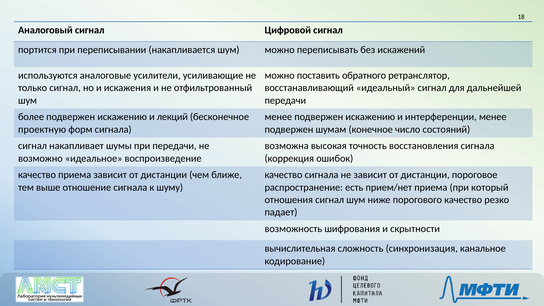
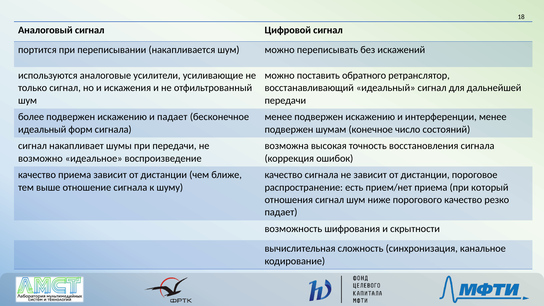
и лекций: лекций -> падает
проектную at (42, 129): проектную -> идеальный
